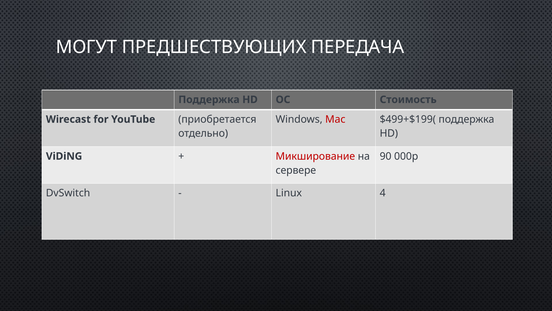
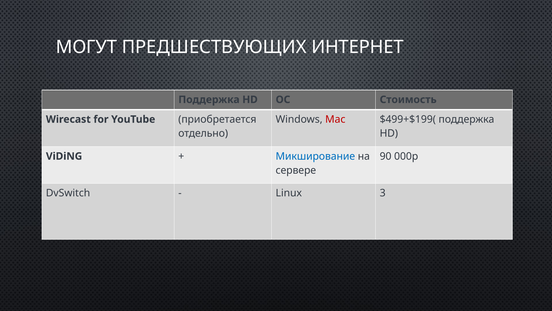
ПЕРЕДАЧА: ПЕРЕДАЧА -> ИНТЕРНЕТ
Микширование colour: red -> blue
4: 4 -> 3
